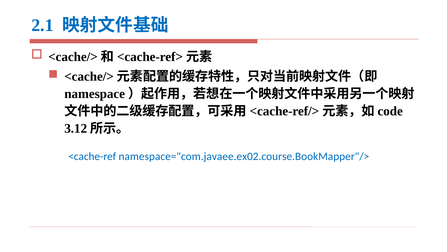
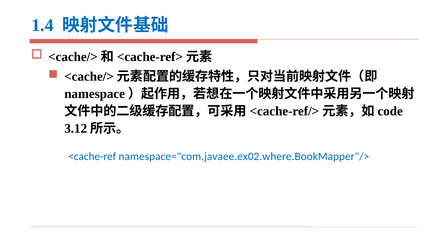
2.1: 2.1 -> 1.4
namespace="com.javaee.ex02.course.BookMapper"/>: namespace="com.javaee.ex02.course.BookMapper"/> -> namespace="com.javaee.ex02.where.BookMapper"/>
